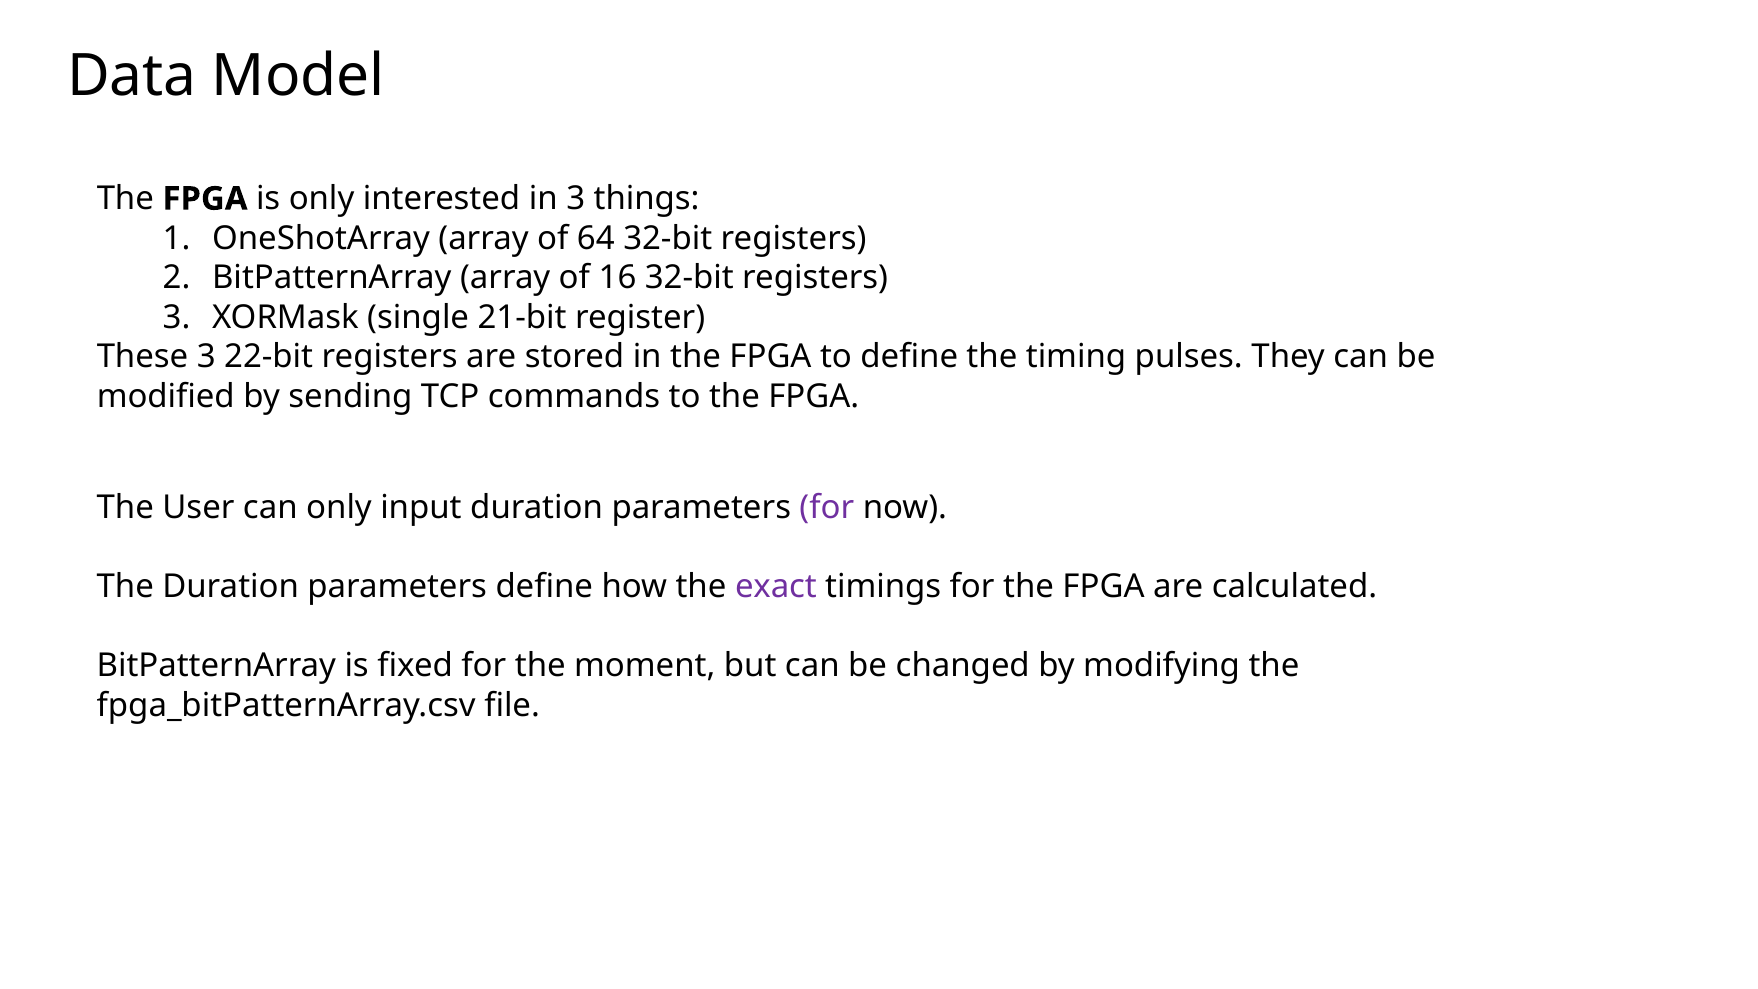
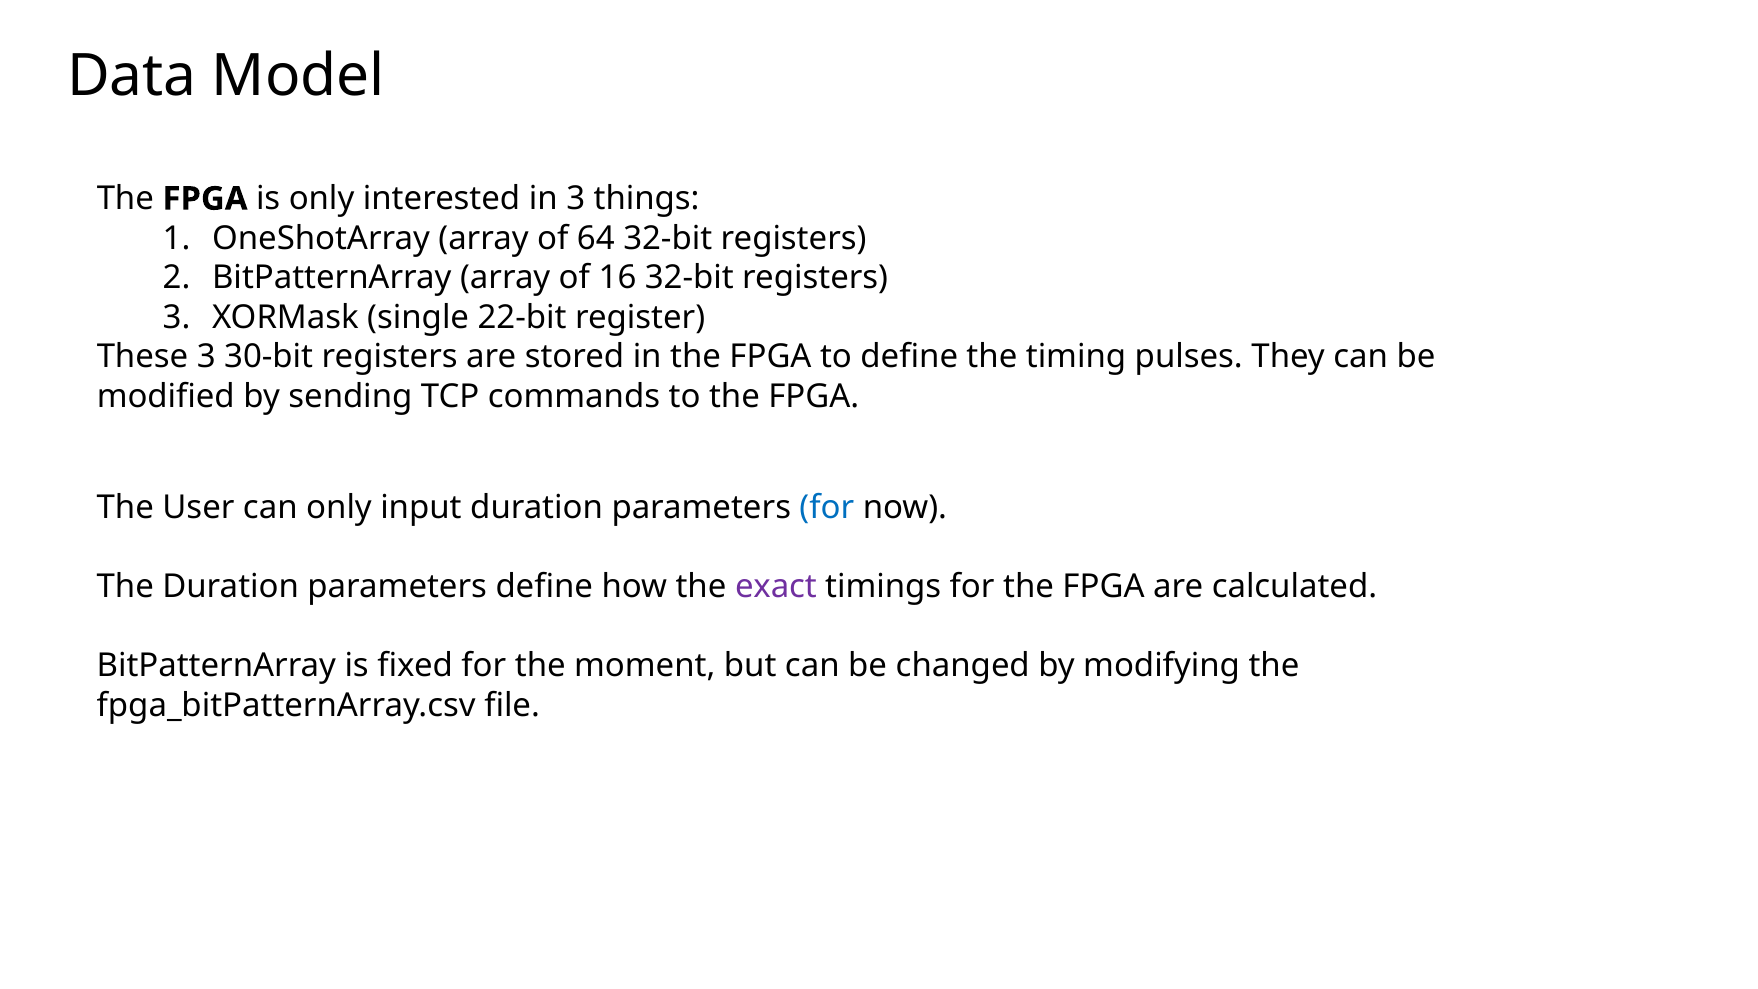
21-bit: 21-bit -> 22-bit
22-bit: 22-bit -> 30-bit
for at (827, 507) colour: purple -> blue
